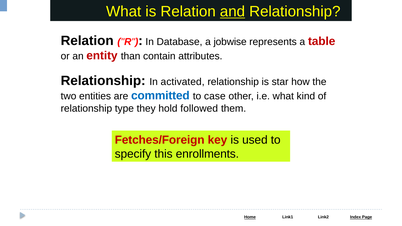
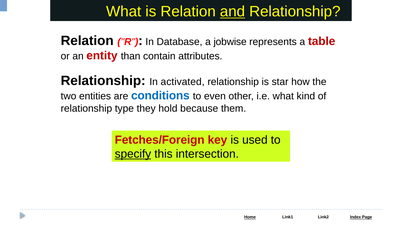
committed: committed -> conditions
case: case -> even
followed: followed -> because
specify underline: none -> present
enrollments: enrollments -> intersection
